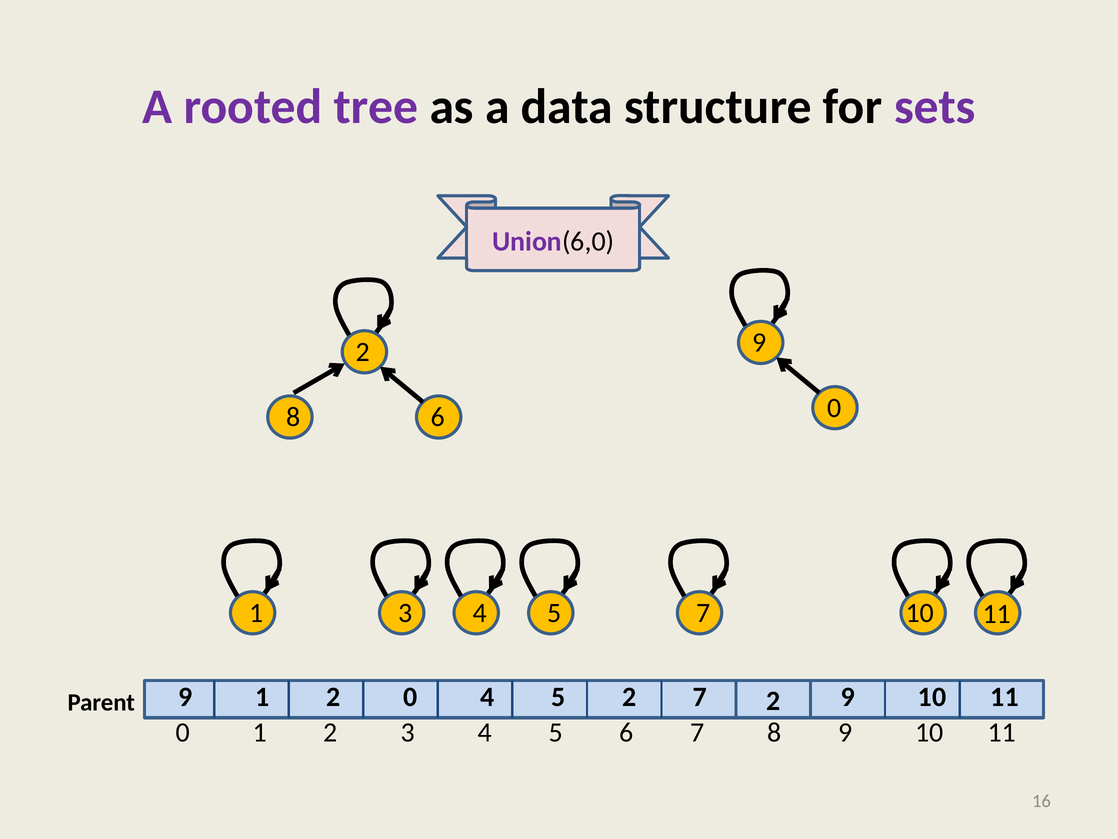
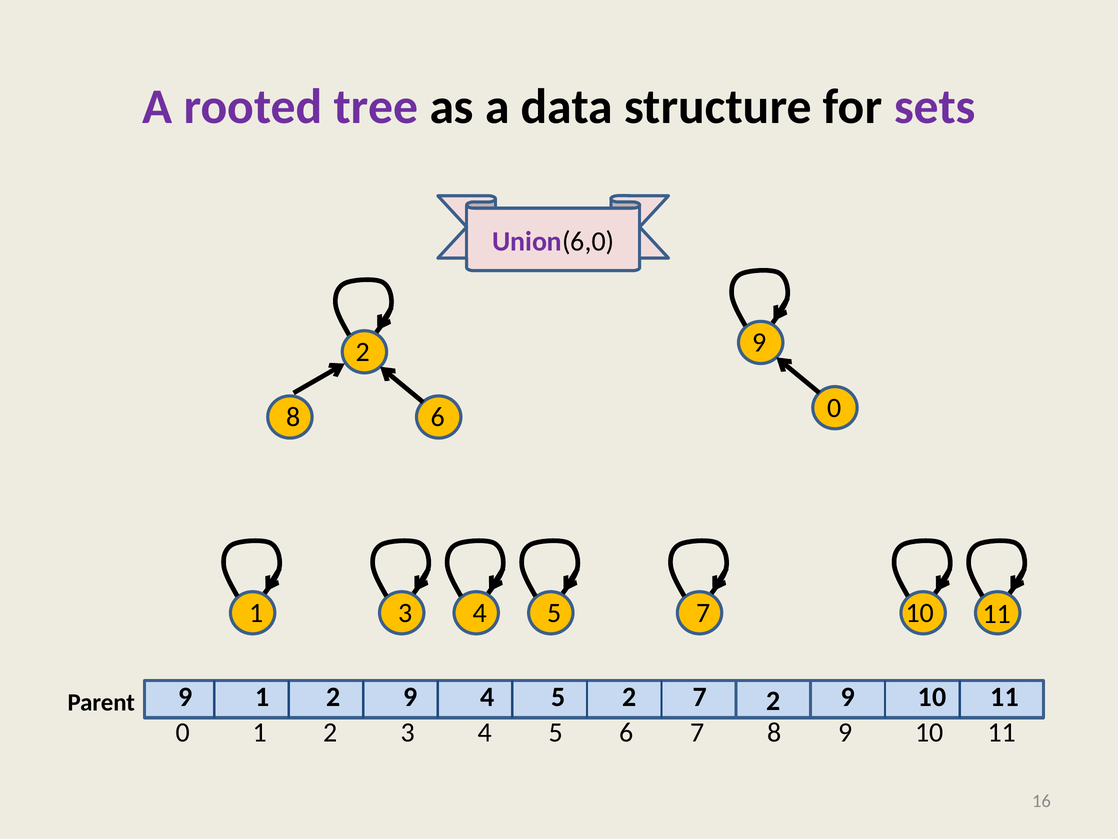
1 2 0: 0 -> 9
